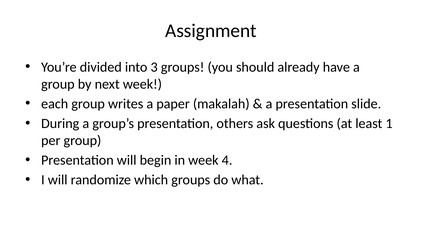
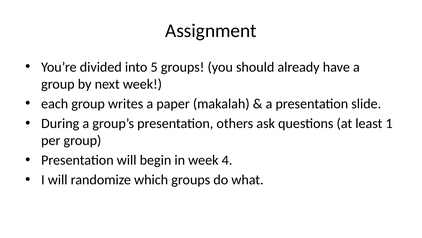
3: 3 -> 5
